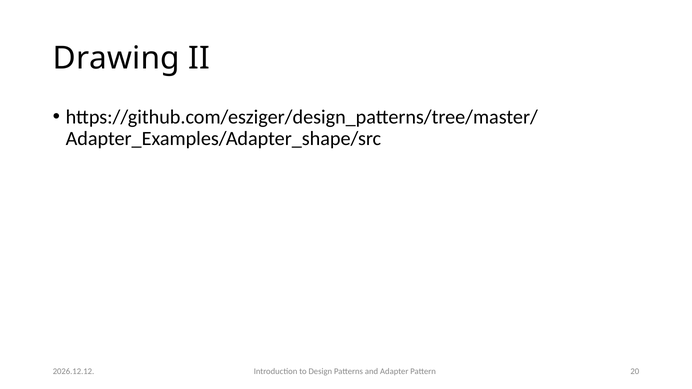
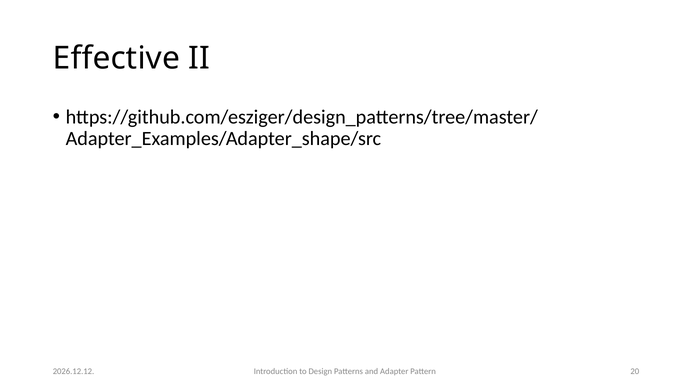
Drawing: Drawing -> Effective
